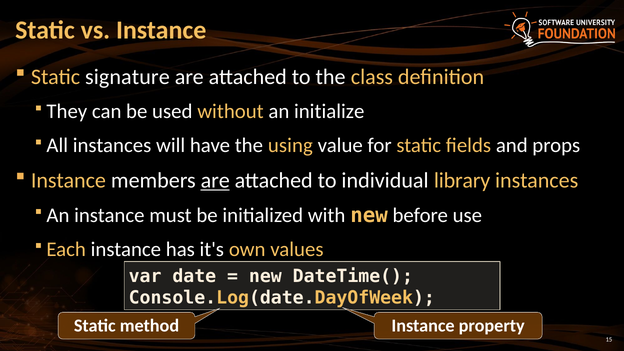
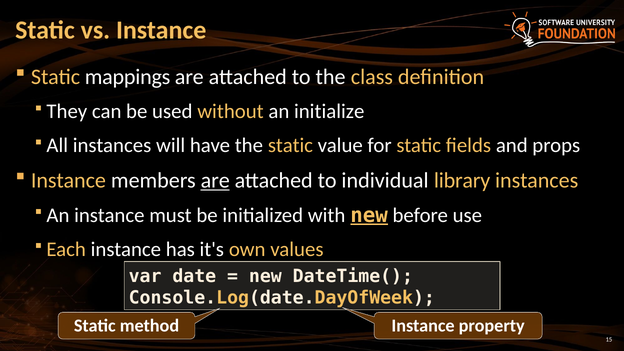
signature: signature -> mappings
the using: using -> static
new at (369, 215) underline: none -> present
